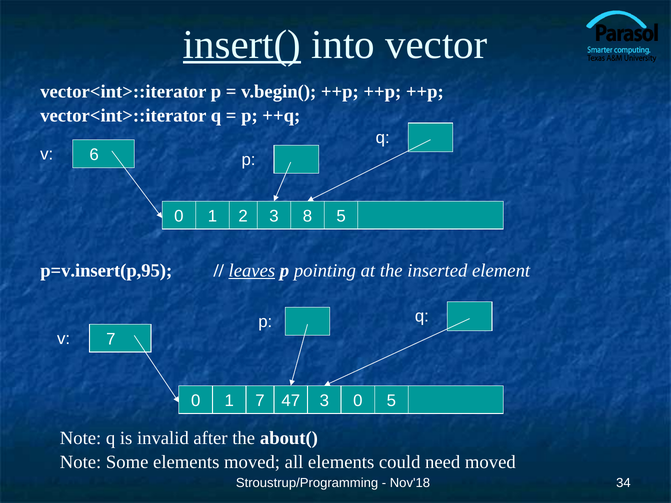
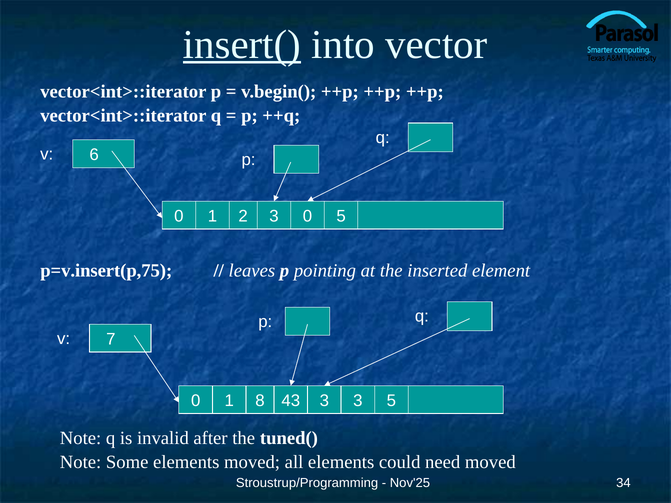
3 8: 8 -> 0
p=v.insert(p,95: p=v.insert(p,95 -> p=v.insert(p,75
leaves underline: present -> none
0 7: 7 -> 8
47: 47 -> 43
3 0: 0 -> 3
about(: about( -> tuned(
Nov'18: Nov'18 -> Nov'25
